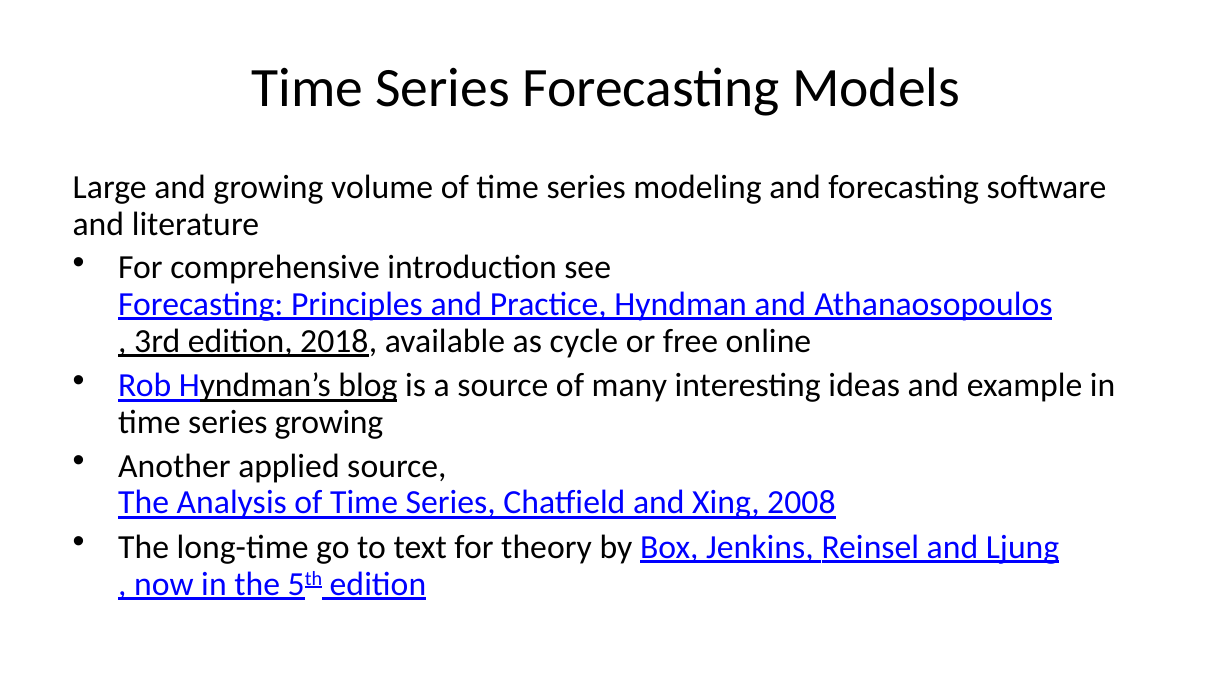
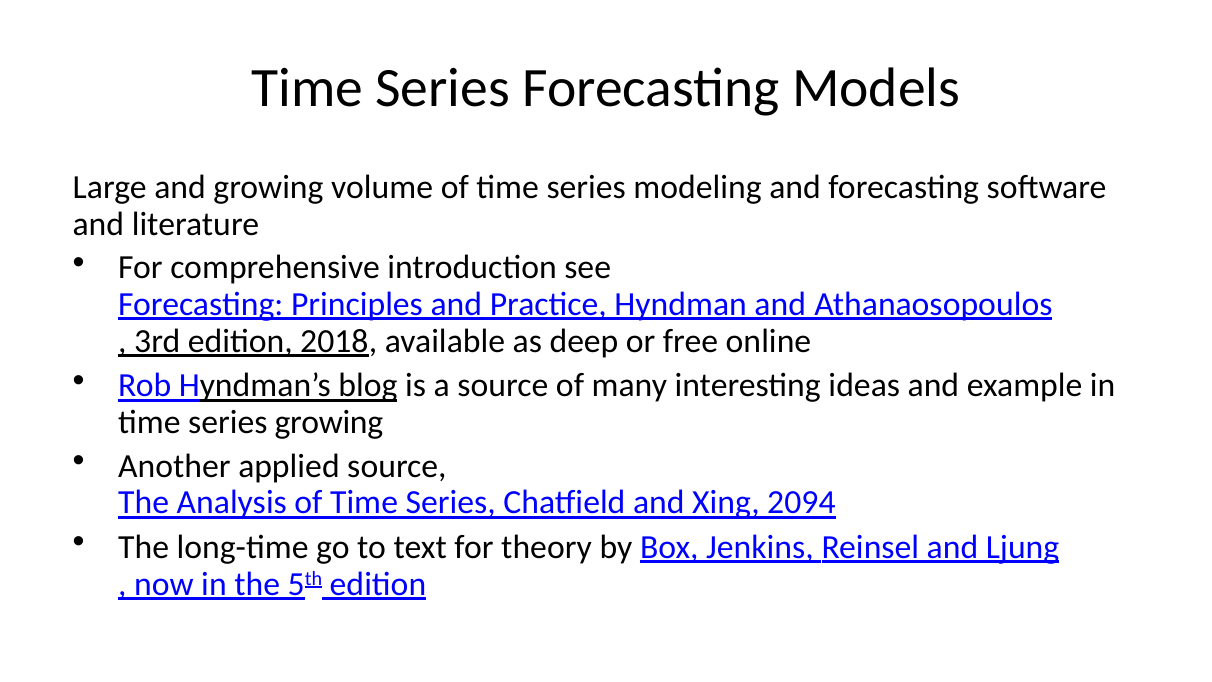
cycle: cycle -> deep
2008: 2008 -> 2094
